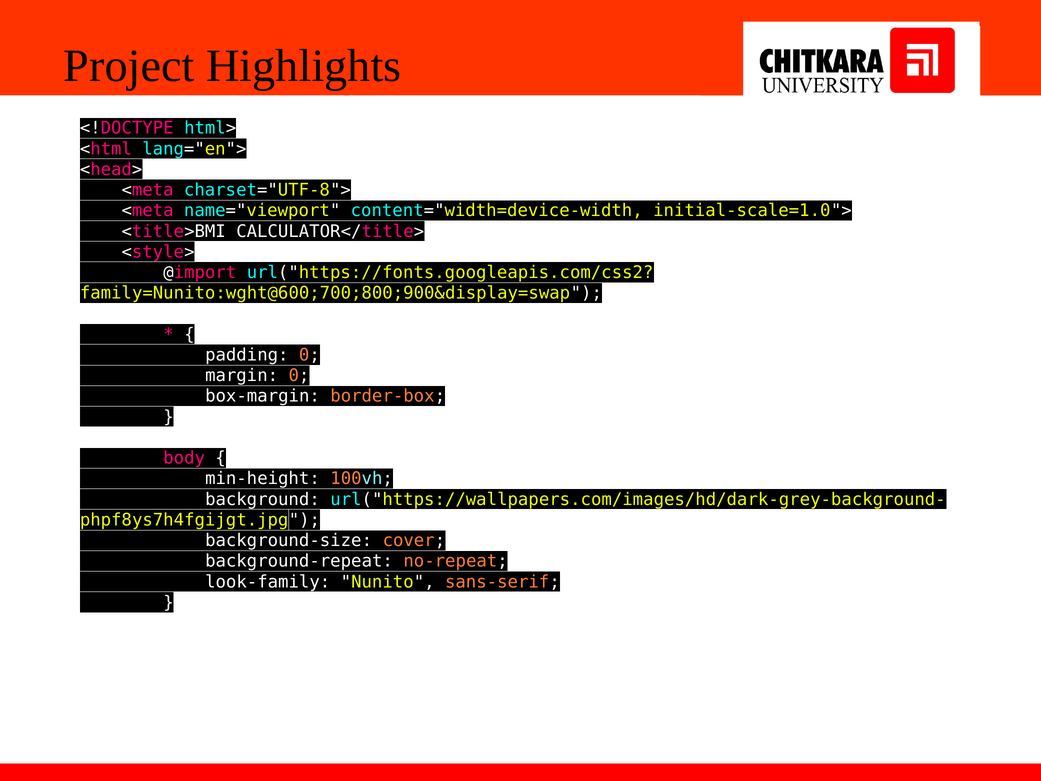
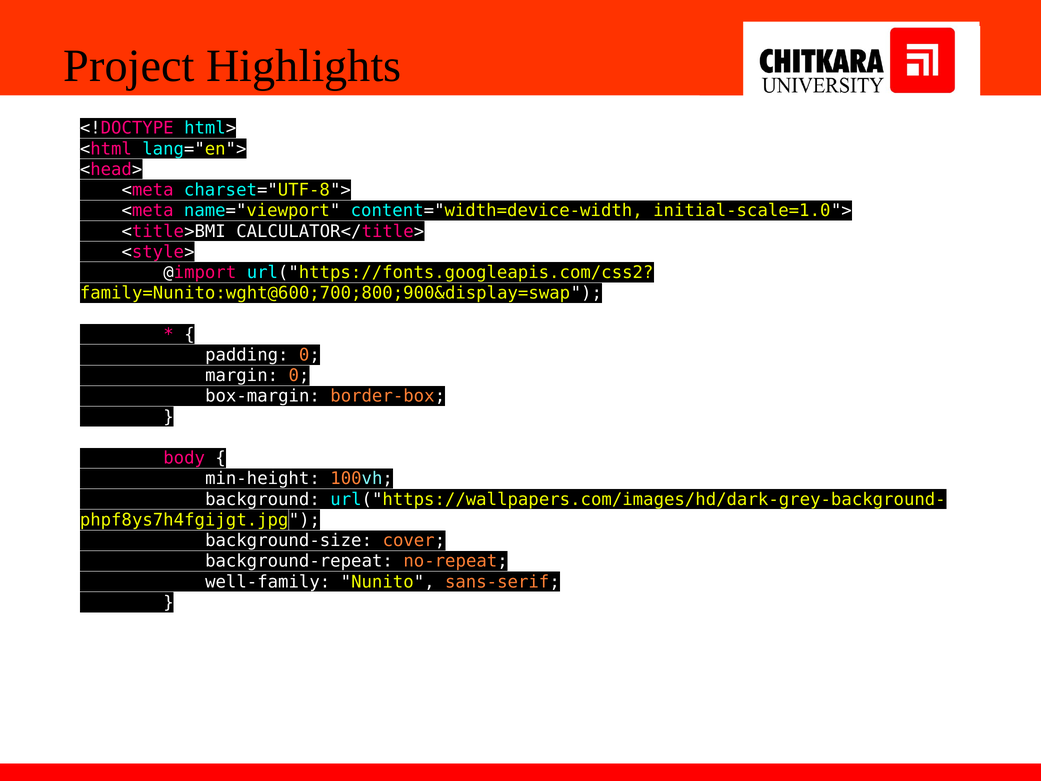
look-family: look-family -> well-family
